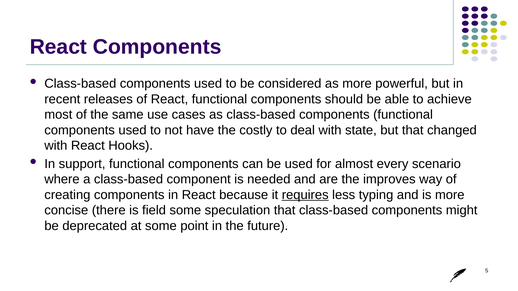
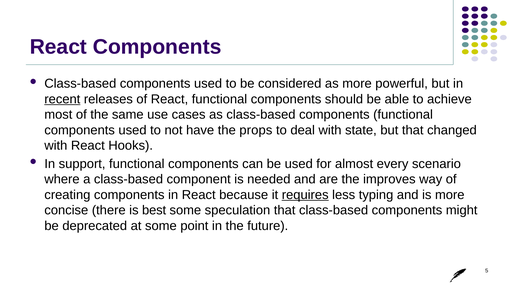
recent underline: none -> present
costly: costly -> props
field: field -> best
